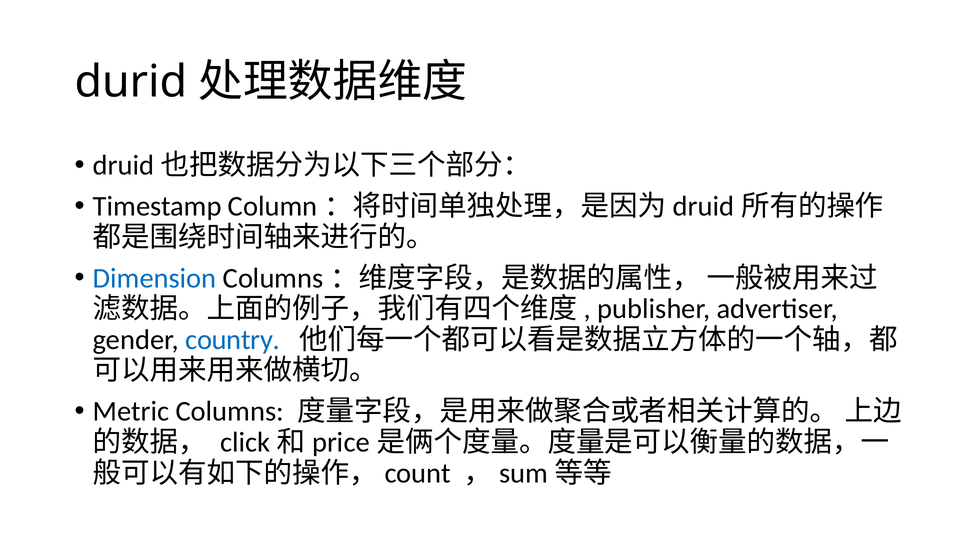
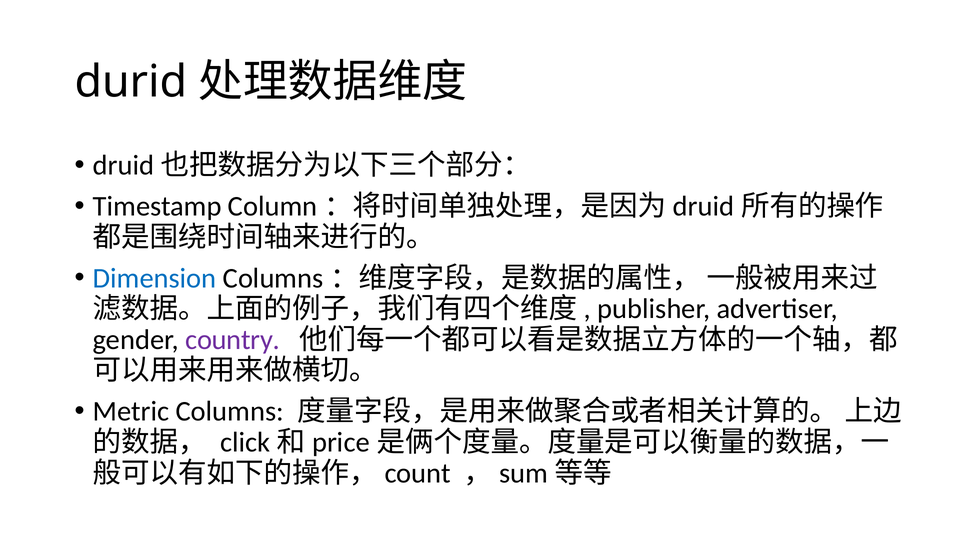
country colour: blue -> purple
